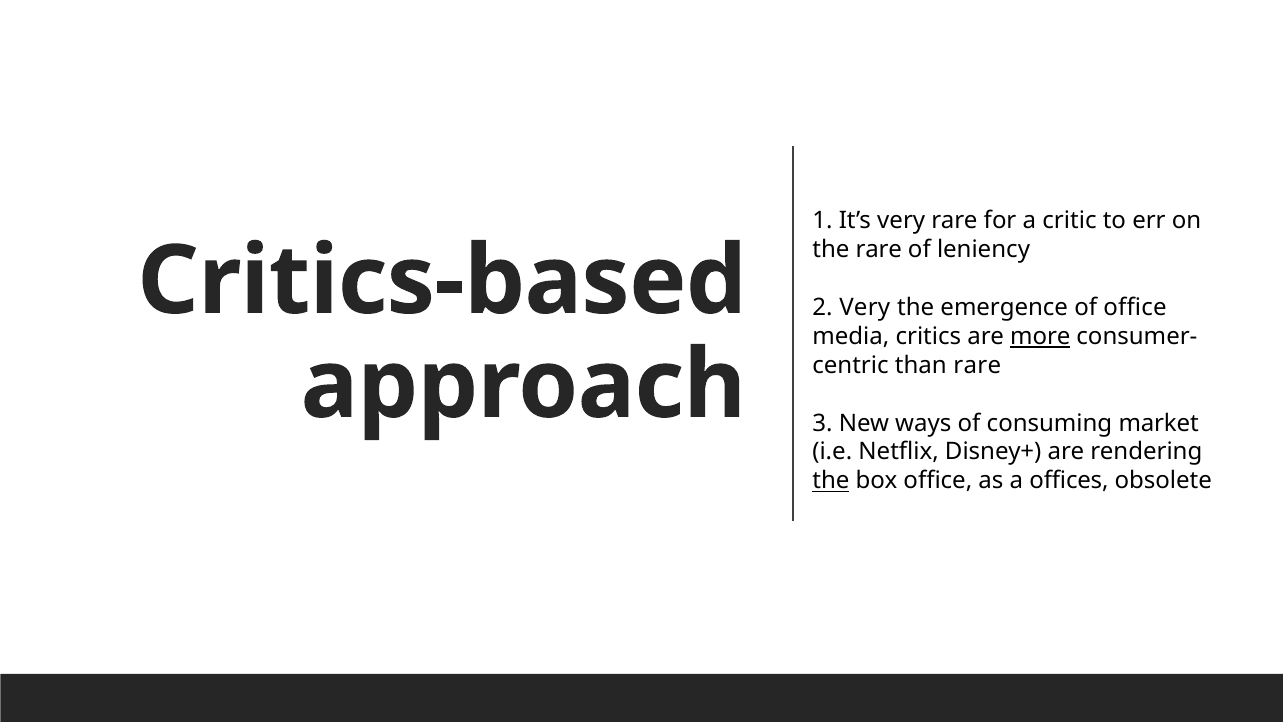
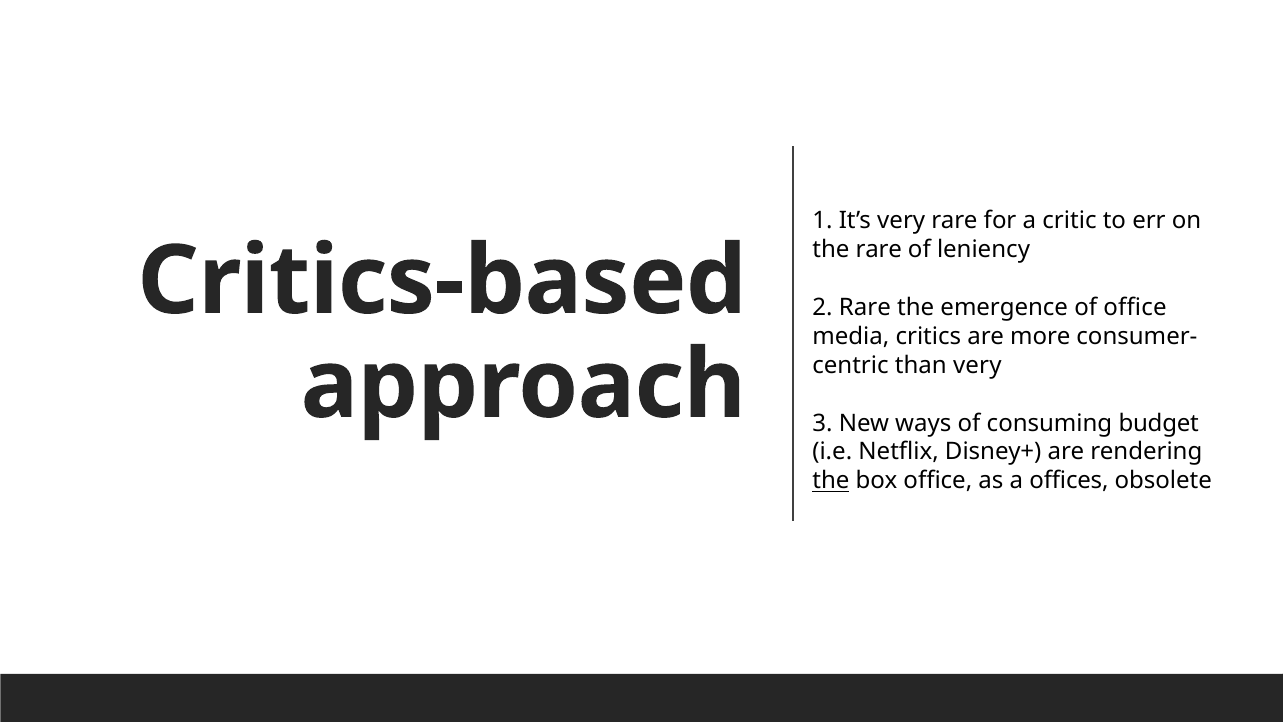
2 Very: Very -> Rare
more underline: present -> none
than rare: rare -> very
market: market -> budget
